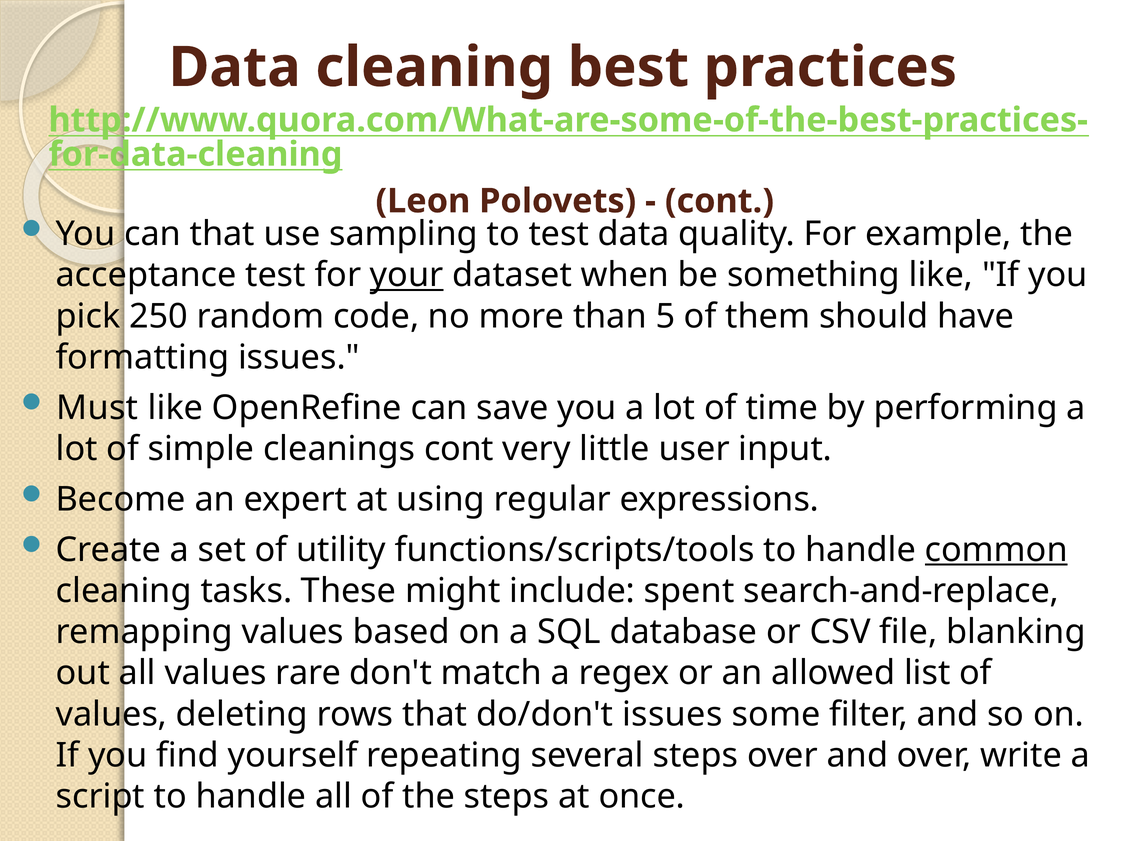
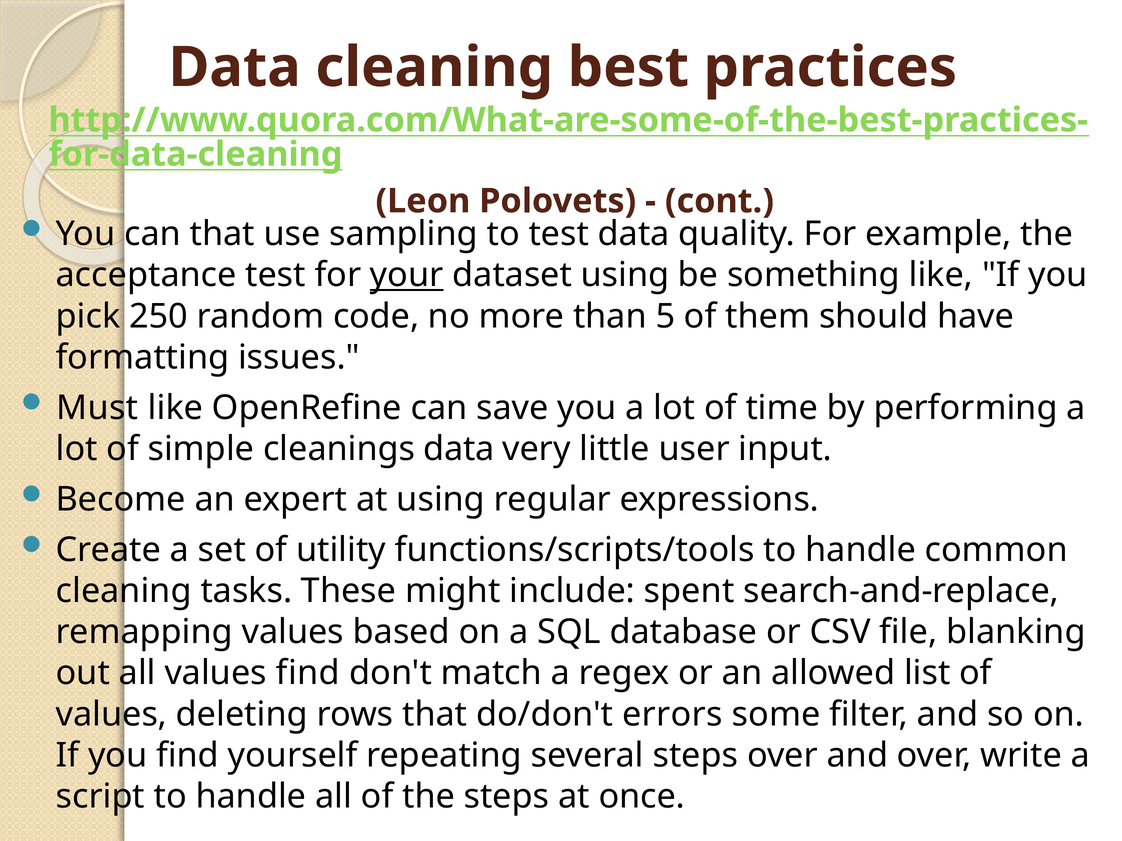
dataset when: when -> using
cleanings cont: cont -> data
common underline: present -> none
values rare: rare -> find
do/don't issues: issues -> errors
